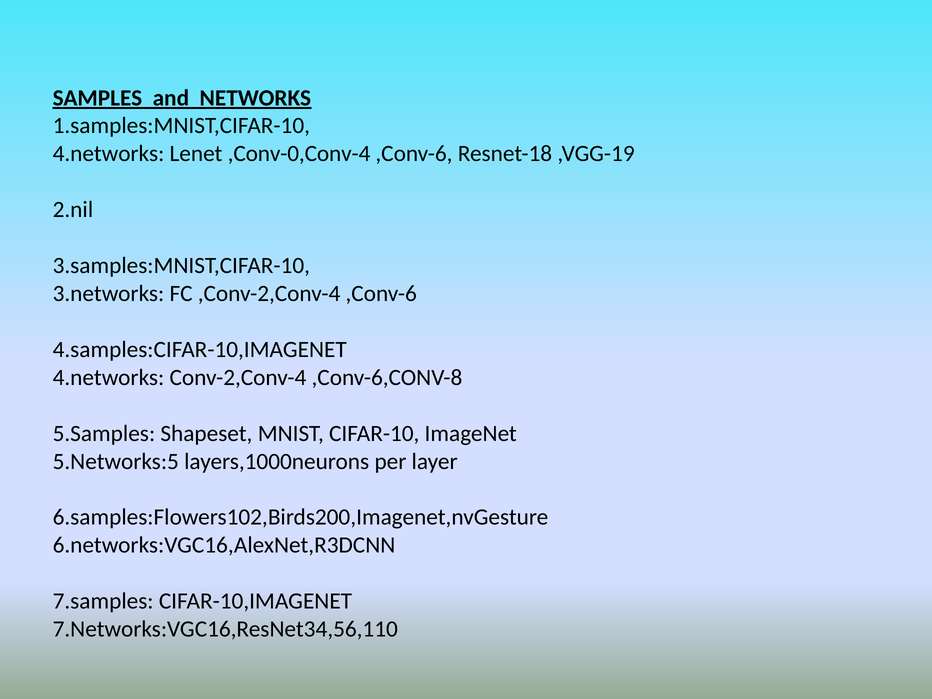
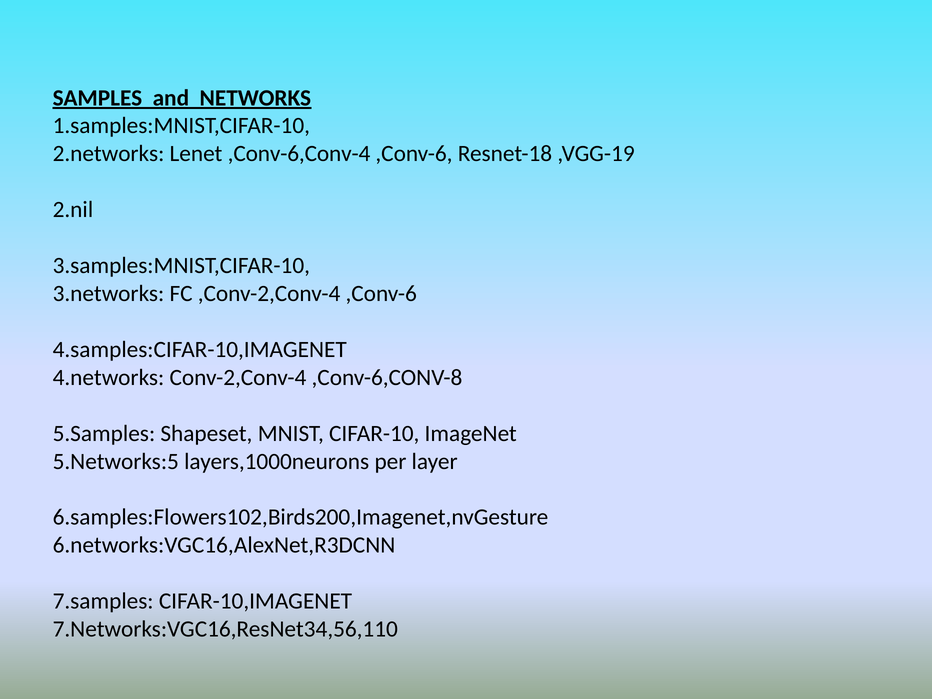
4.networks at (109, 154): 4.networks -> 2.networks
,Conv-0,Conv-4: ,Conv-0,Conv-4 -> ,Conv-6,Conv-4
